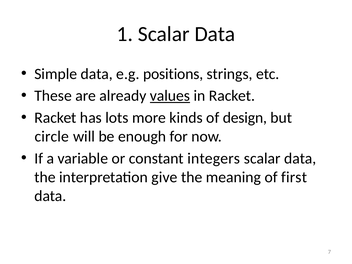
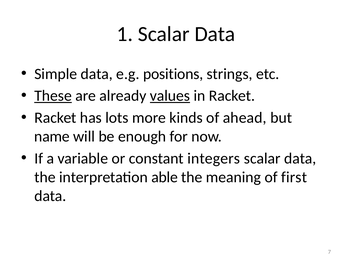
These underline: none -> present
design: design -> ahead
circle: circle -> name
give: give -> able
